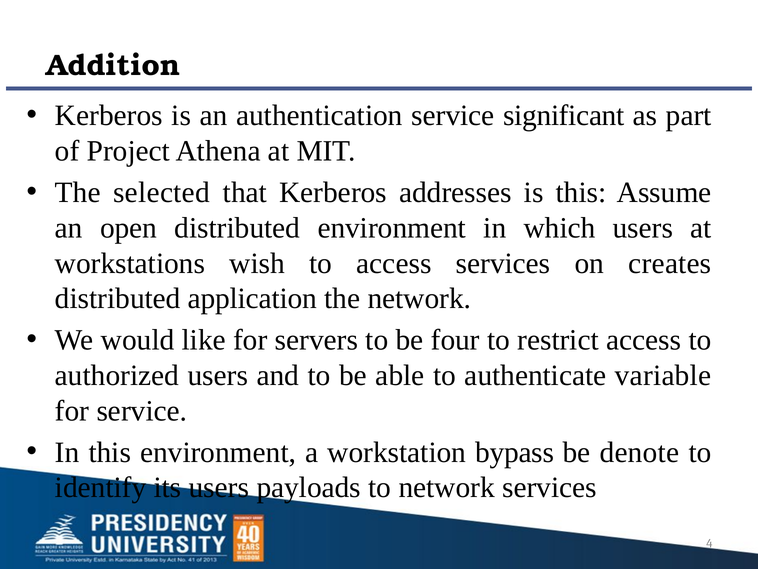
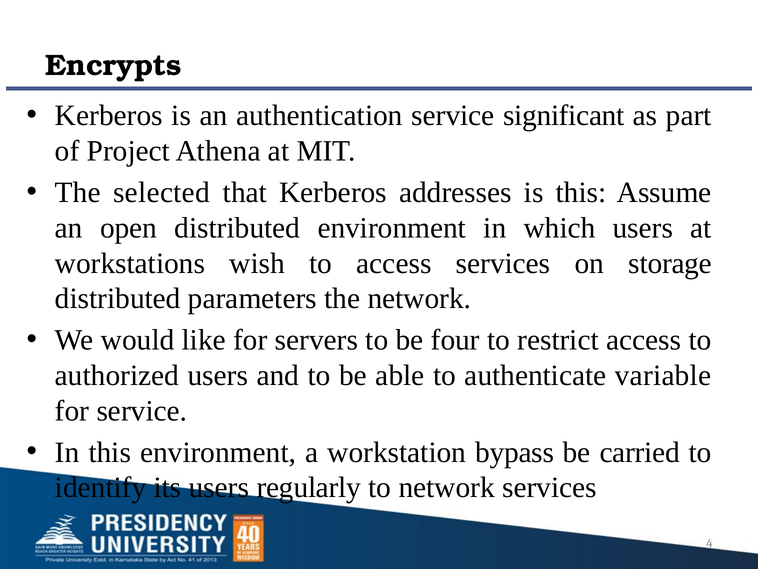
Addition: Addition -> Encrypts
creates: creates -> storage
application: application -> parameters
denote: denote -> carried
payloads: payloads -> regularly
